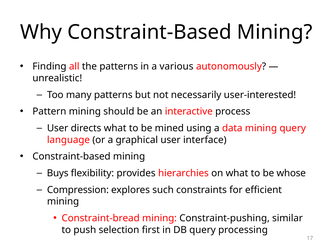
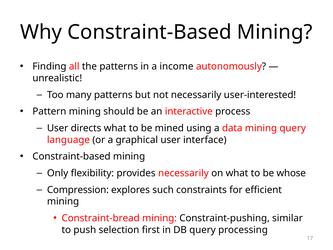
various: various -> income
Buys: Buys -> Only
provides hierarchies: hierarchies -> necessarily
